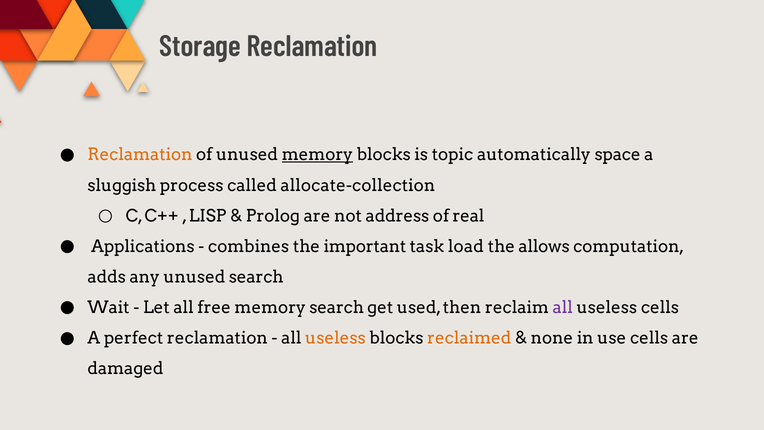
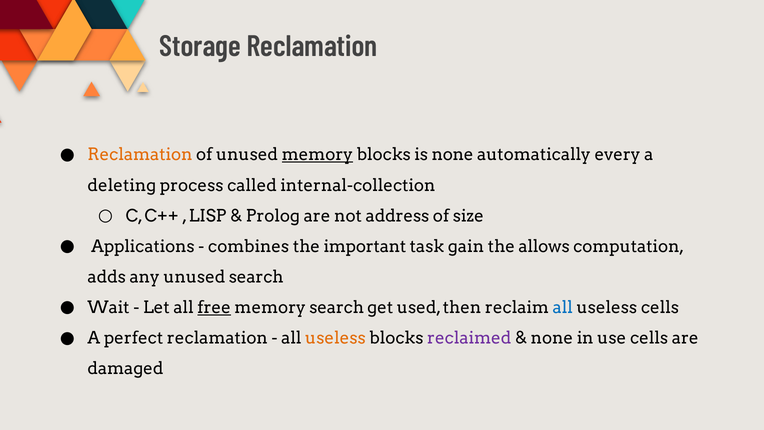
is topic: topic -> none
space: space -> every
sluggish: sluggish -> deleting
allocate-collection: allocate-collection -> internal-collection
real: real -> size
load: load -> gain
free underline: none -> present
all at (563, 307) colour: purple -> blue
reclaimed colour: orange -> purple
